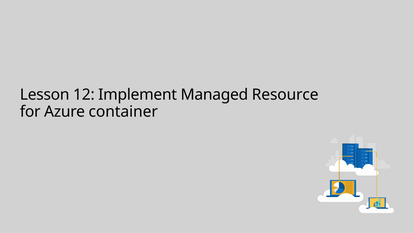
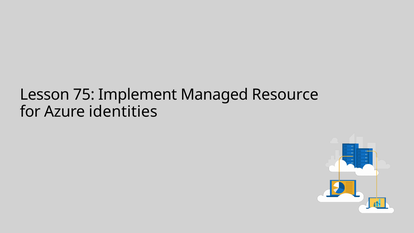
12: 12 -> 75
container: container -> identities
